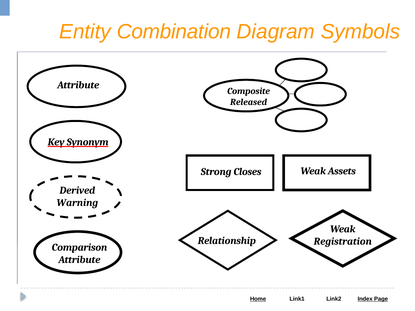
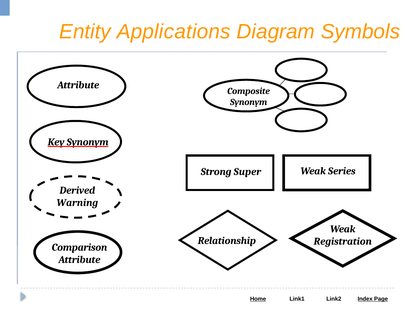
Combination: Combination -> Applications
Released at (249, 102): Released -> Synonym
Assets: Assets -> Series
Closes: Closes -> Super
